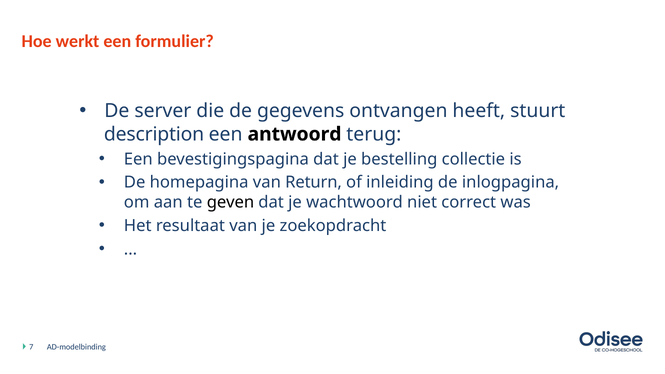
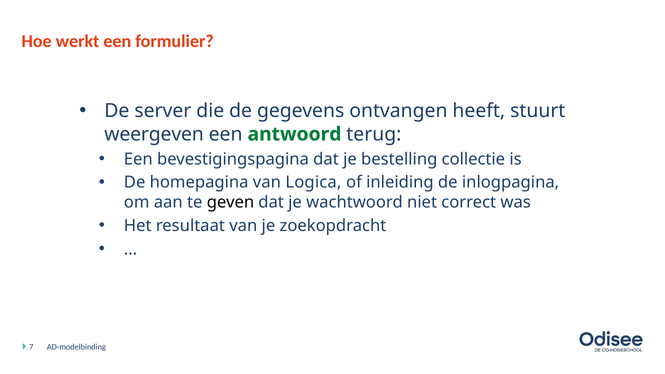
description: description -> weergeven
antwoord colour: black -> green
Return: Return -> Logica
